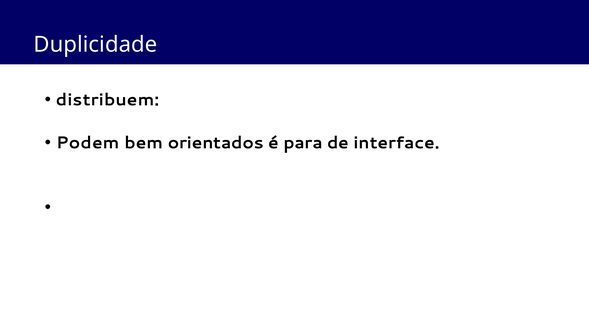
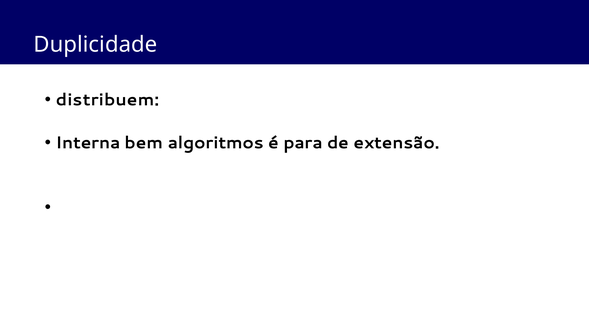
Podem: Podem -> Interna
orientados: orientados -> algoritmos
interface: interface -> extensão
